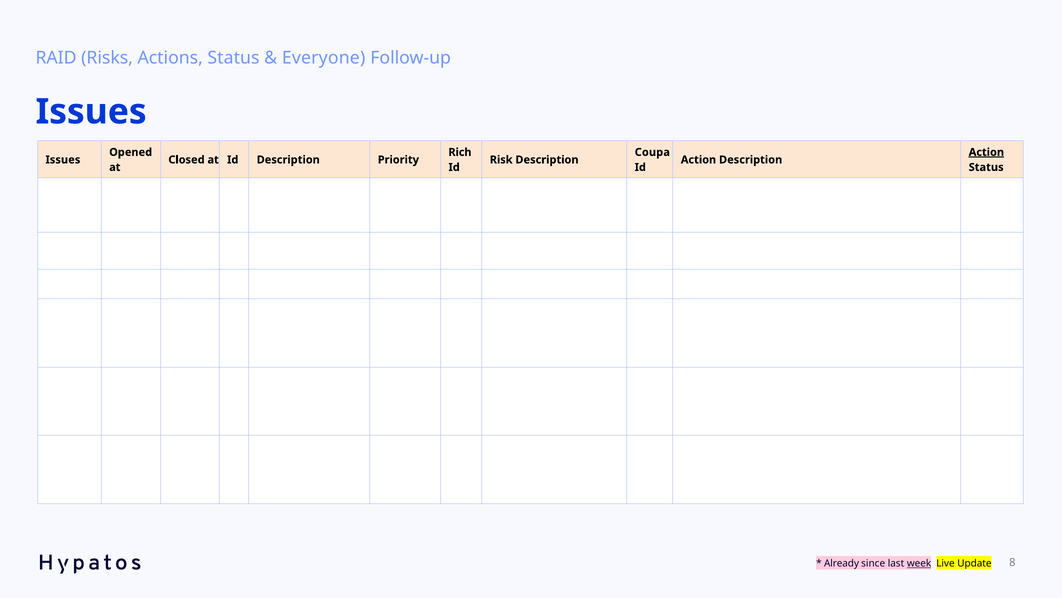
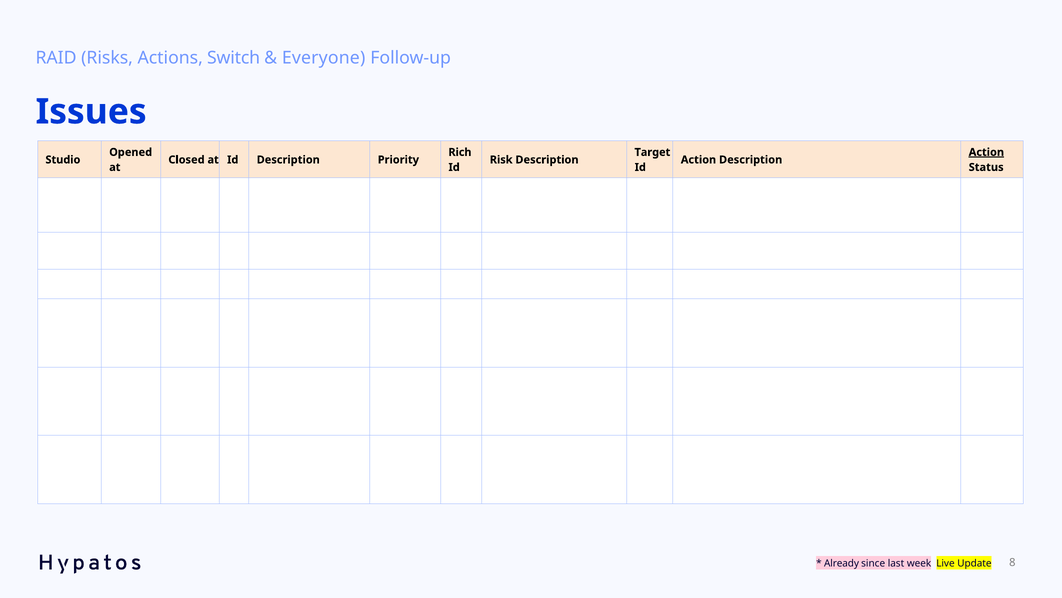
Actions Status: Status -> Switch
Coupa: Coupa -> Target
Issues at (63, 160): Issues -> Studio
week underline: present -> none
